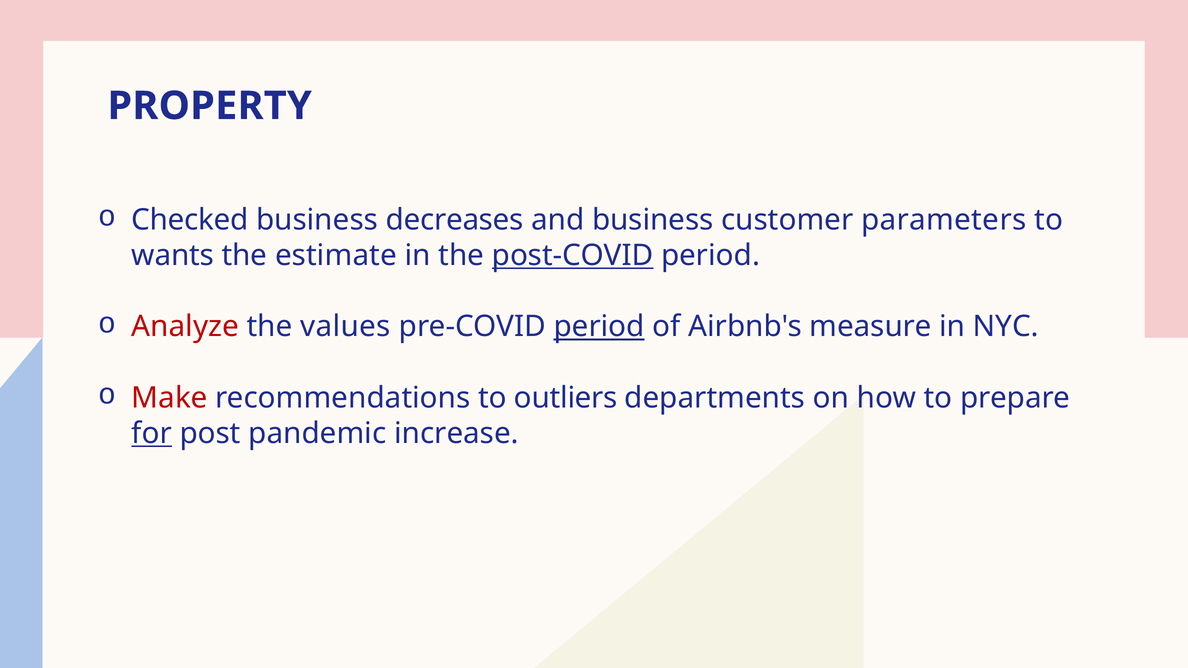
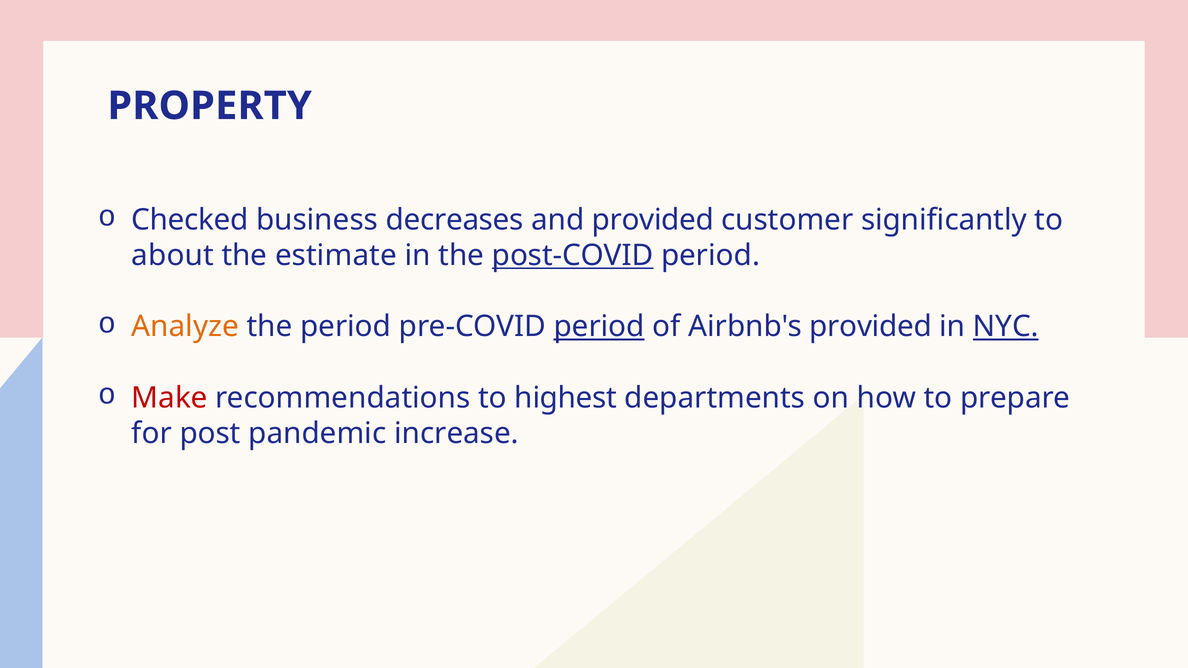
and business: business -> provided
parameters: parameters -> significantly
wants: wants -> about
Analyze colour: red -> orange
the values: values -> period
Airbnb's measure: measure -> provided
NYC underline: none -> present
outliers: outliers -> highest
for underline: present -> none
